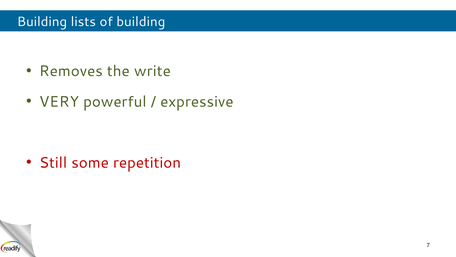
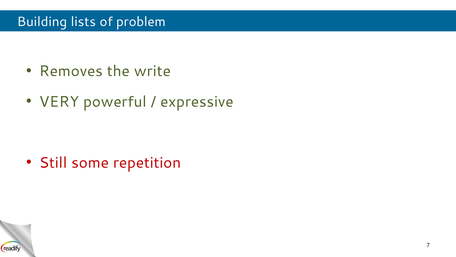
of building: building -> problem
